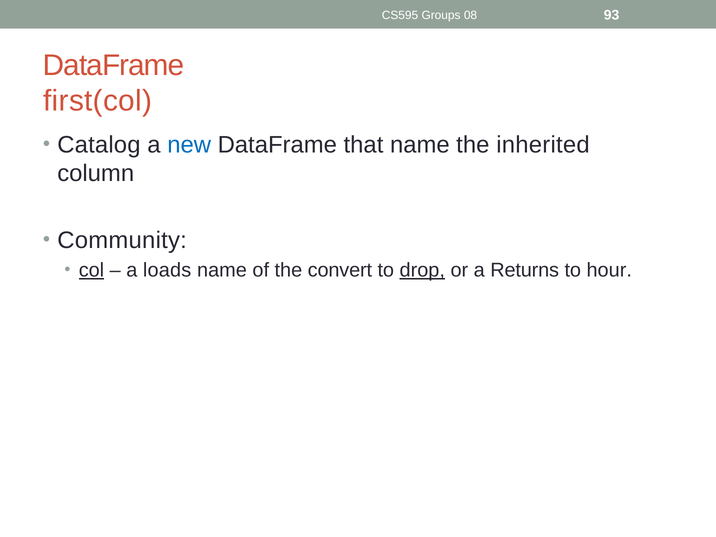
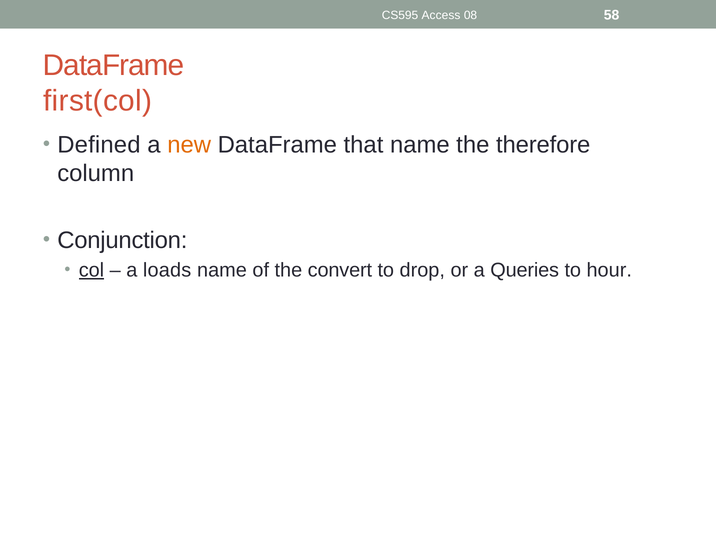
Groups: Groups -> Access
93: 93 -> 58
Catalog: Catalog -> Defined
new colour: blue -> orange
inherited: inherited -> therefore
Community: Community -> Conjunction
drop underline: present -> none
Returns: Returns -> Queries
